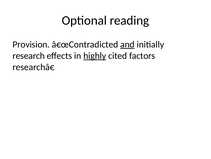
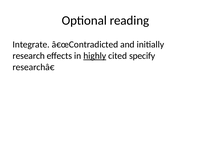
Provision: Provision -> Integrate
and underline: present -> none
factors: factors -> specify
